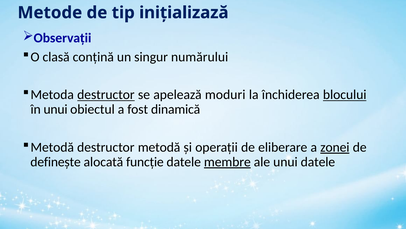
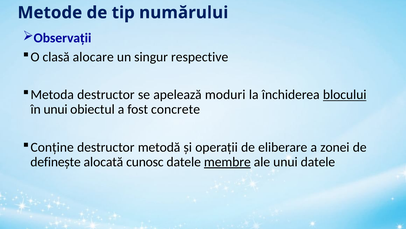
inițializază: inițializază -> numărului
conțină: conțină -> alocare
numărului: numărului -> respective
destructor at (106, 95) underline: present -> none
dinamică: dinamică -> concrete
Metodă at (52, 147): Metodă -> Conține
zonei underline: present -> none
funcție: funcție -> cunosc
